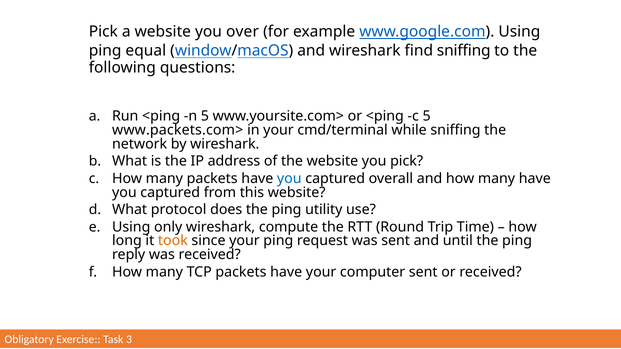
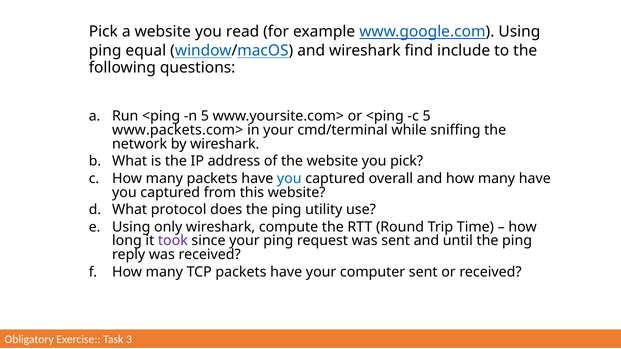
over: over -> read
find sniffing: sniffing -> include
took colour: orange -> purple
